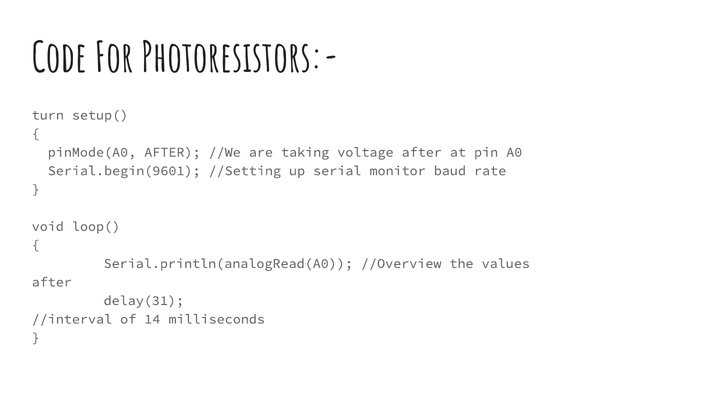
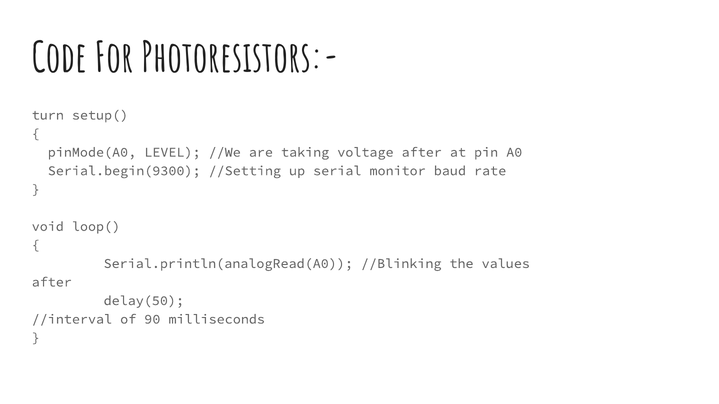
pinMode(A0 AFTER: AFTER -> LEVEL
Serial.begin(9601: Serial.begin(9601 -> Serial.begin(9300
//Overview: //Overview -> //Blinking
delay(31: delay(31 -> delay(50
14: 14 -> 90
